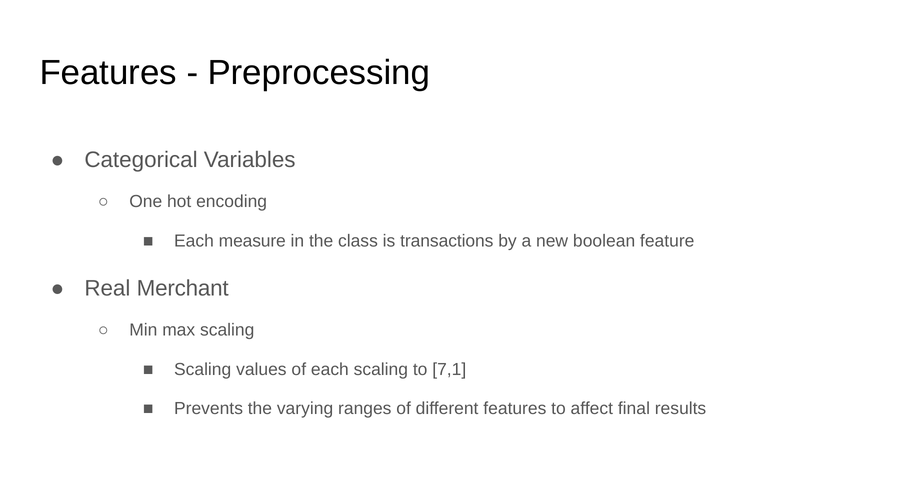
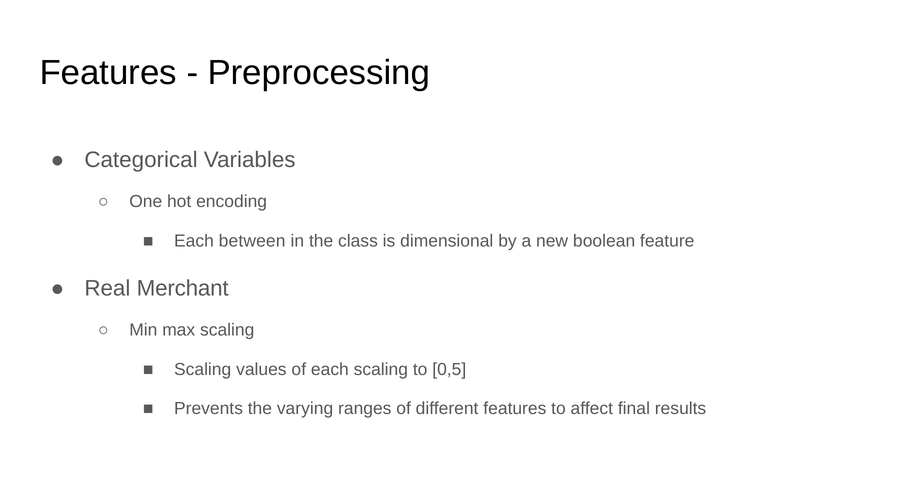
measure: measure -> between
transactions: transactions -> dimensional
7,1: 7,1 -> 0,5
